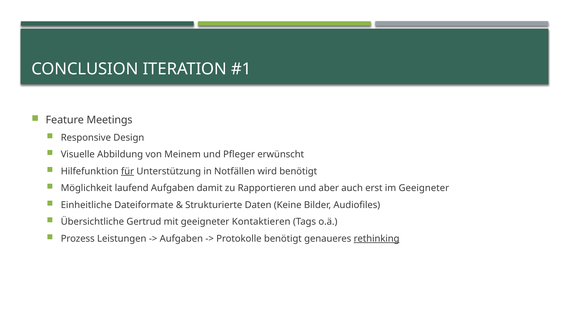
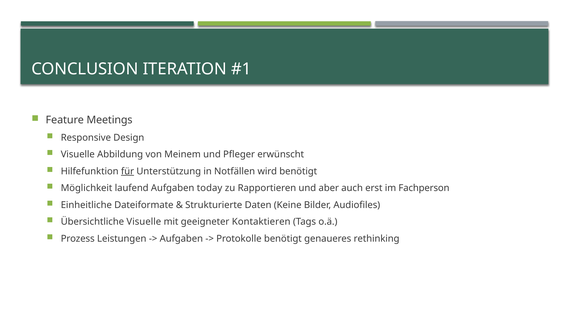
damit: damit -> today
im Geeigneter: Geeigneter -> Fachperson
Übersichtliche Gertrud: Gertrud -> Visuelle
rethinking underline: present -> none
